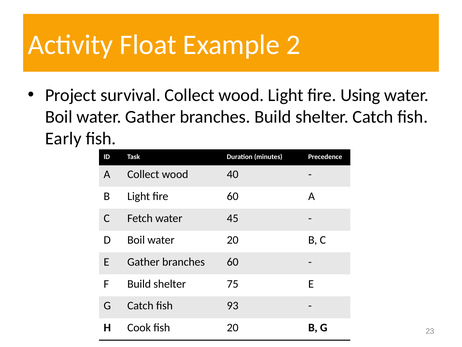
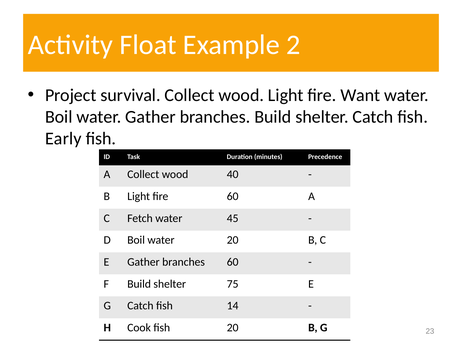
Using: Using -> Want
93: 93 -> 14
